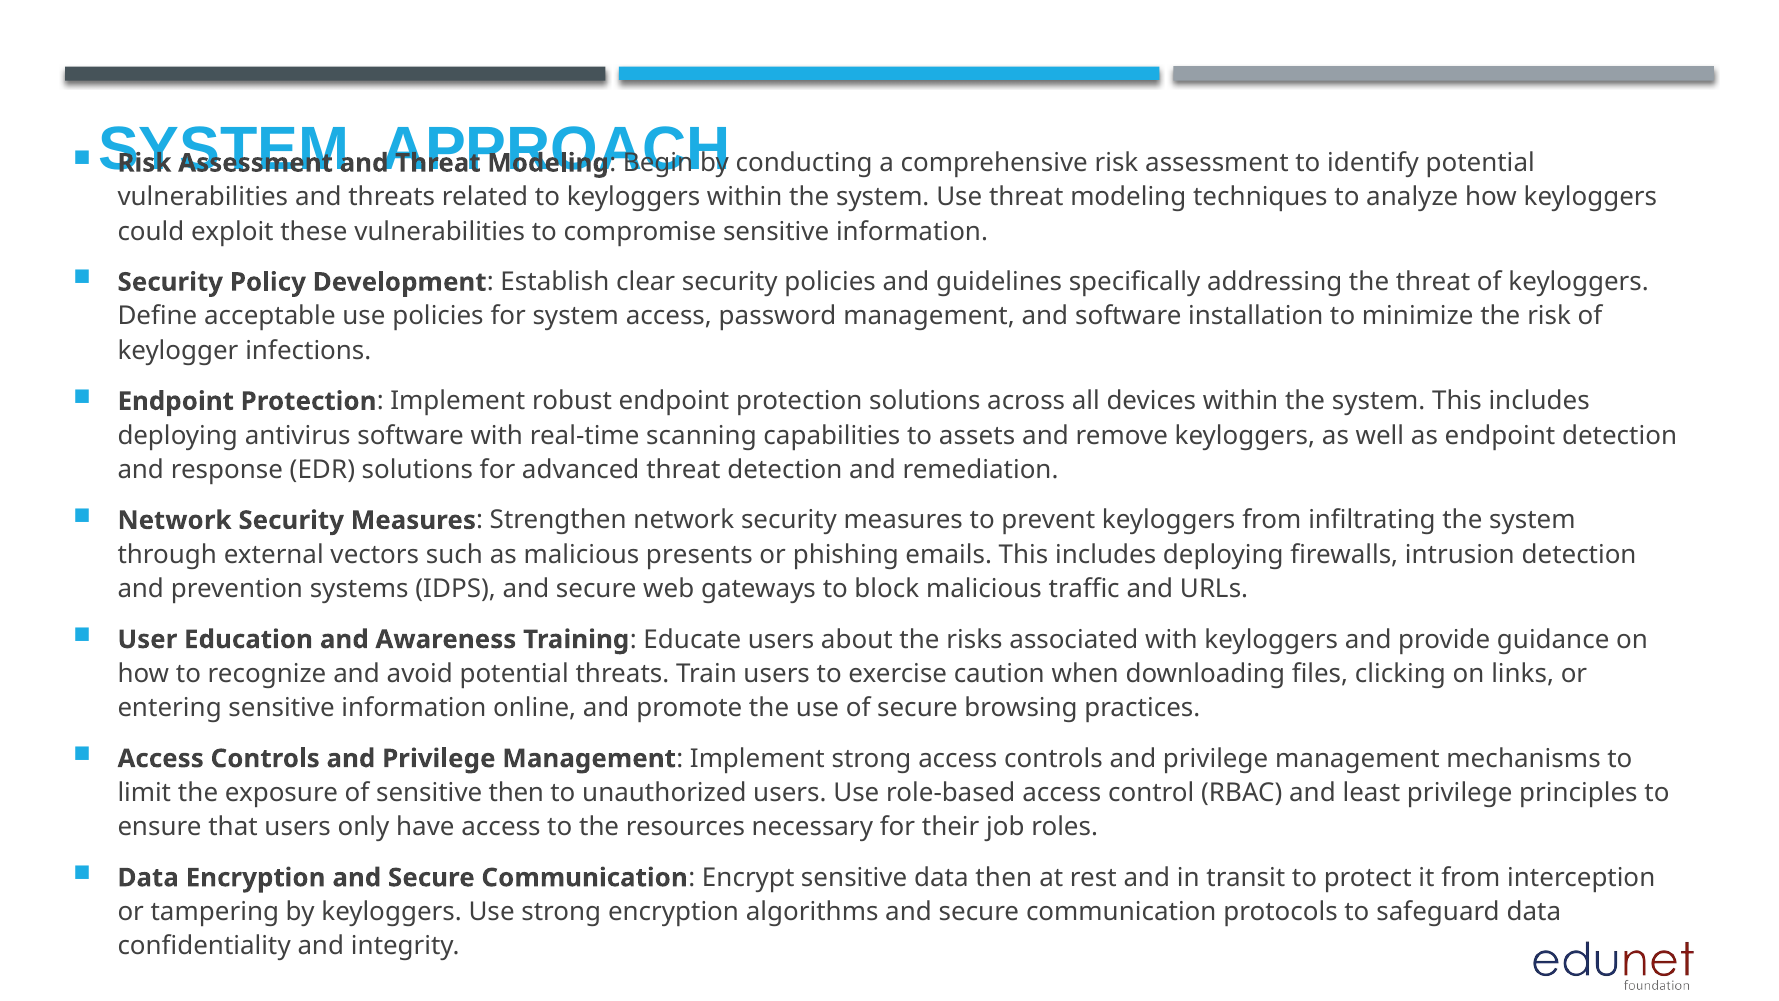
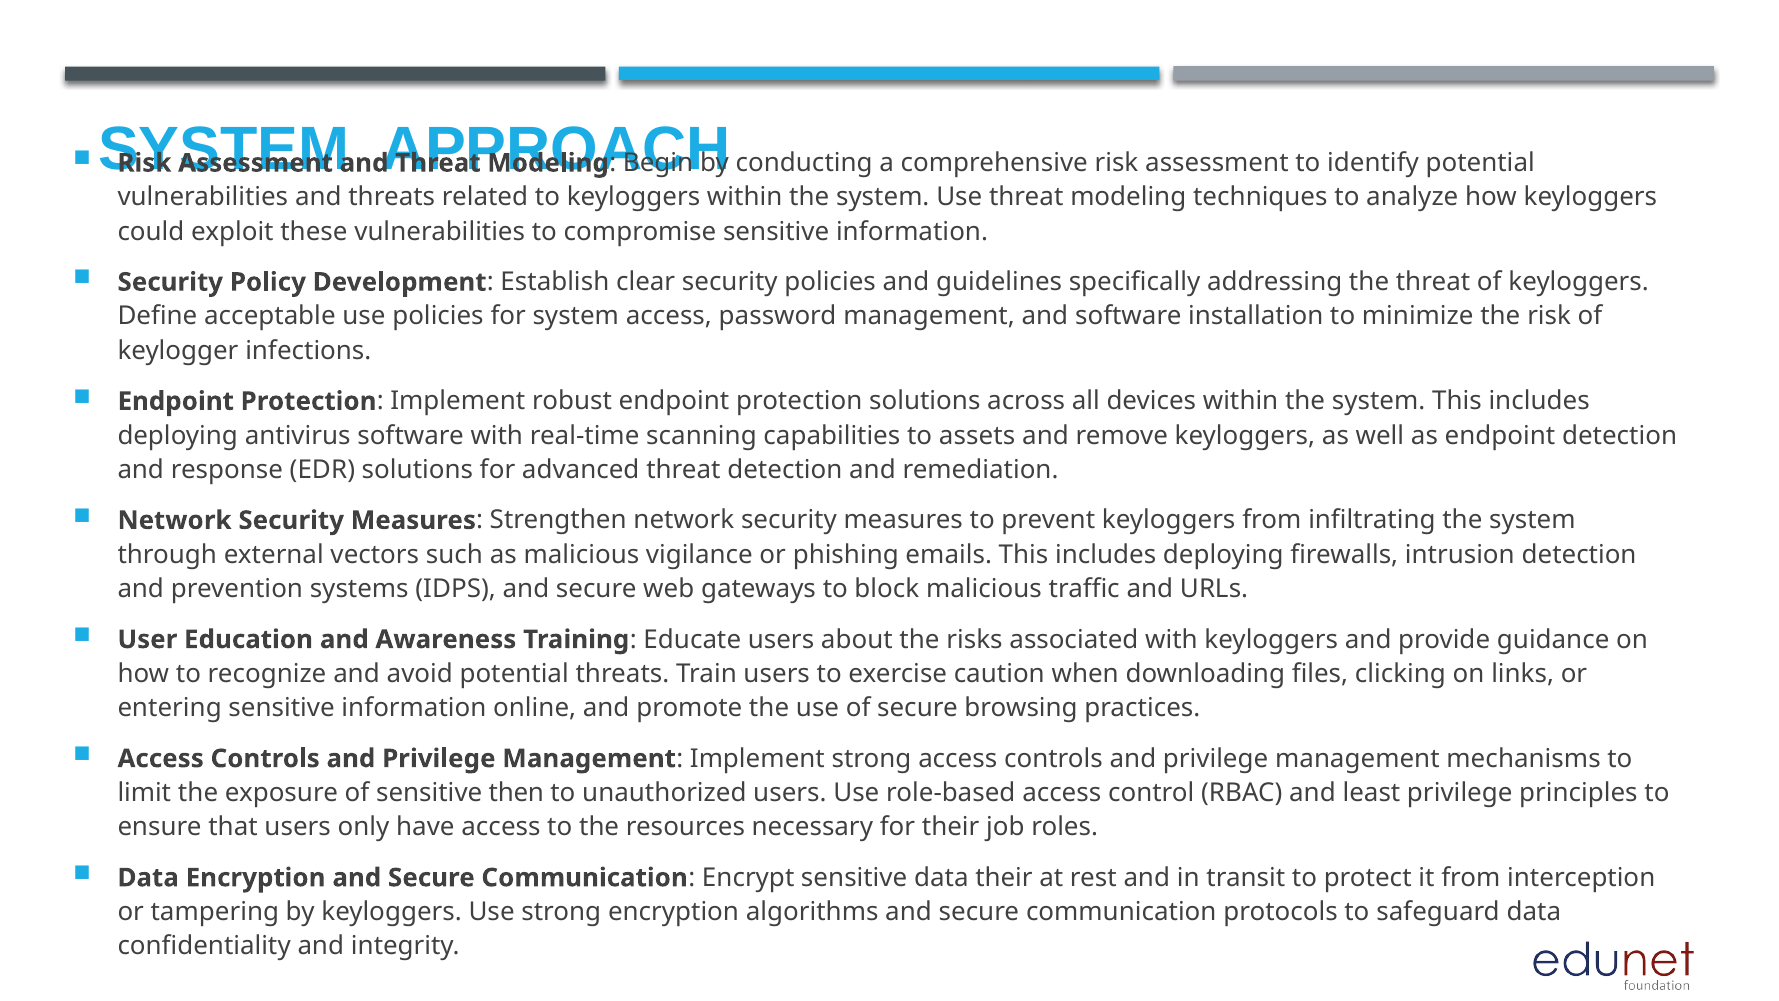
presents: presents -> vigilance
data then: then -> their
